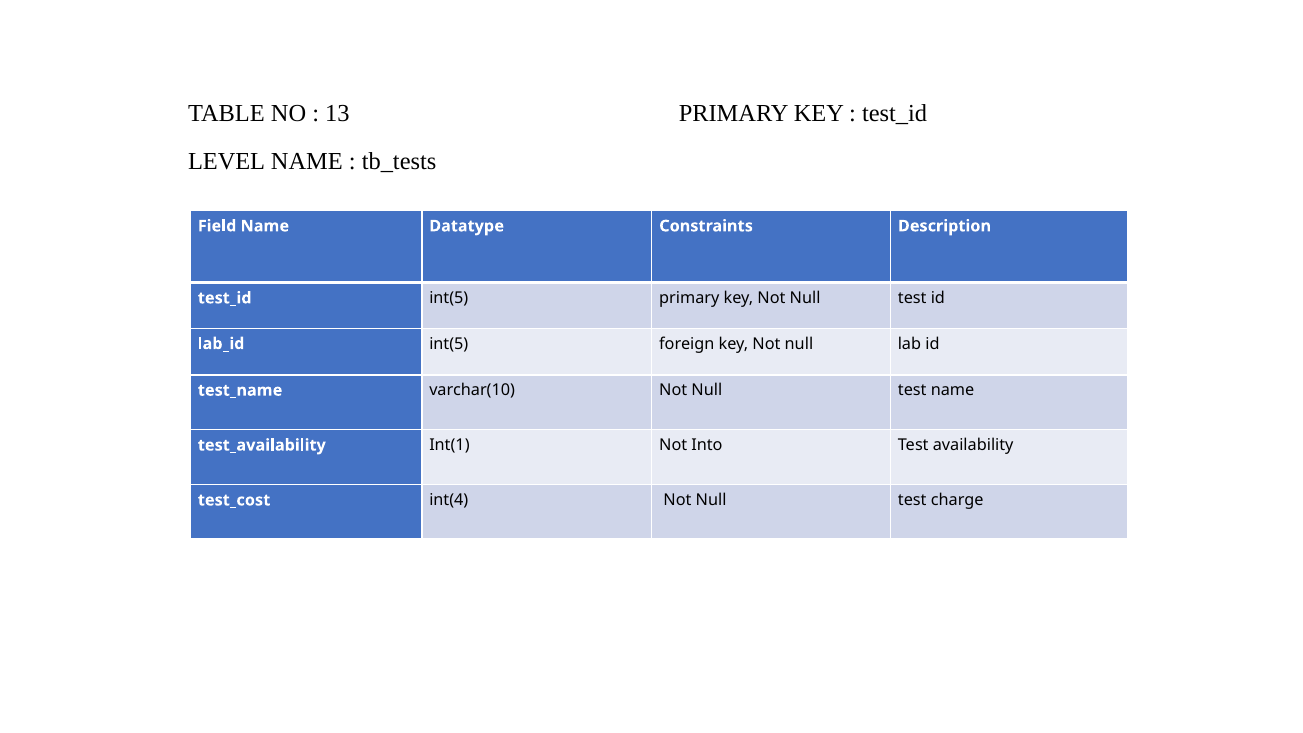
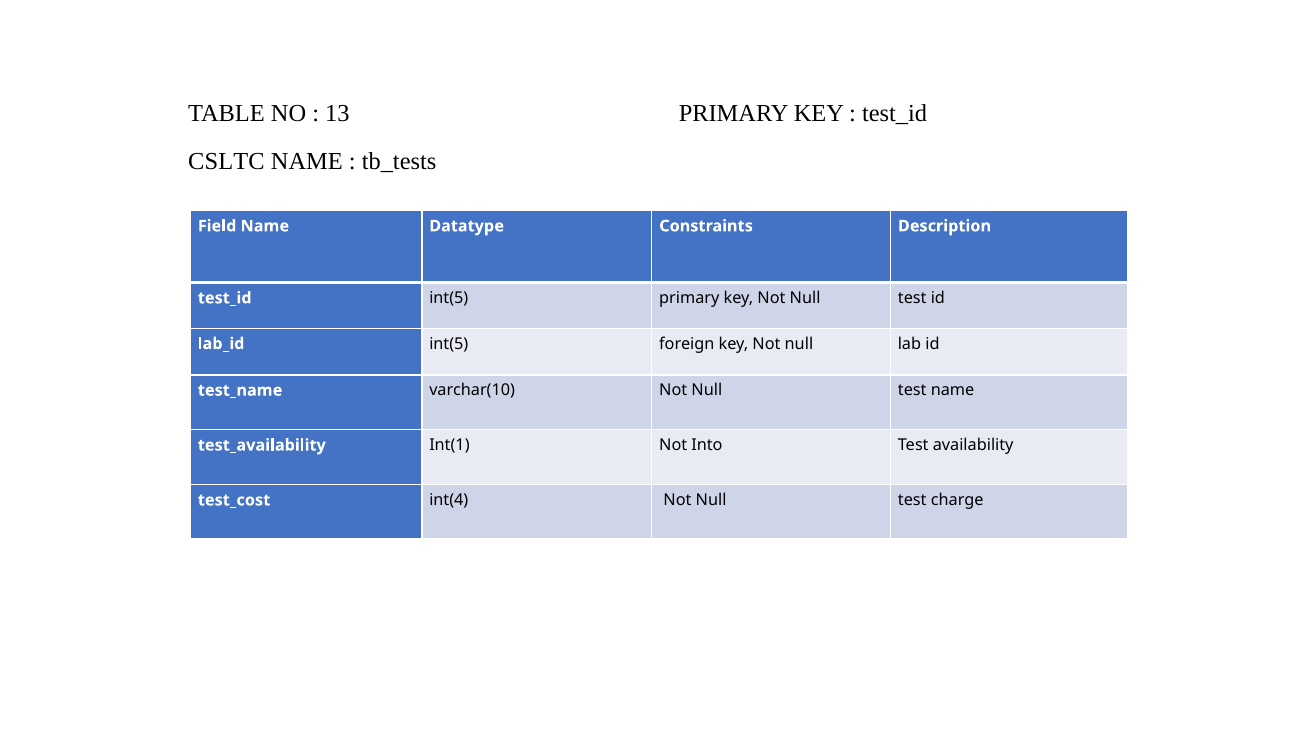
LEVEL: LEVEL -> CSLTC
